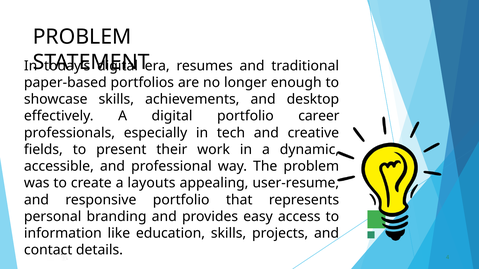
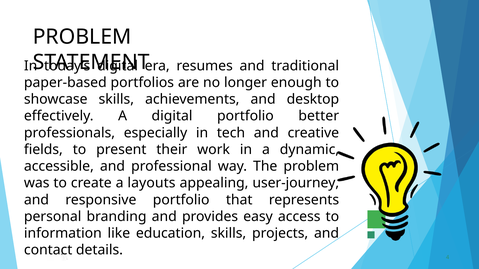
career: career -> better
user-resume: user-resume -> user-journey
